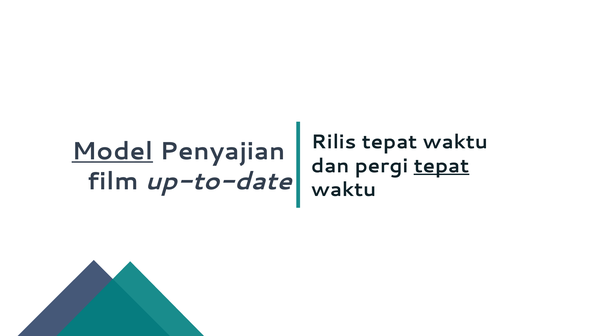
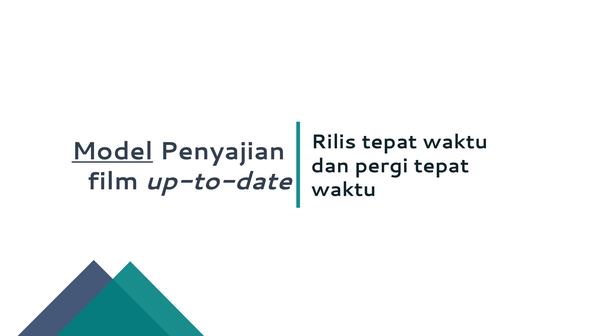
tepat at (442, 166) underline: present -> none
